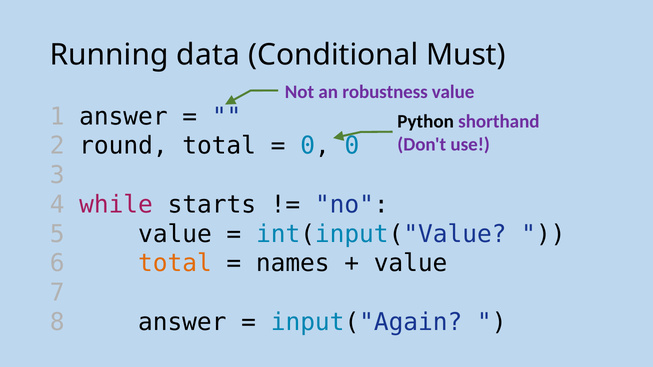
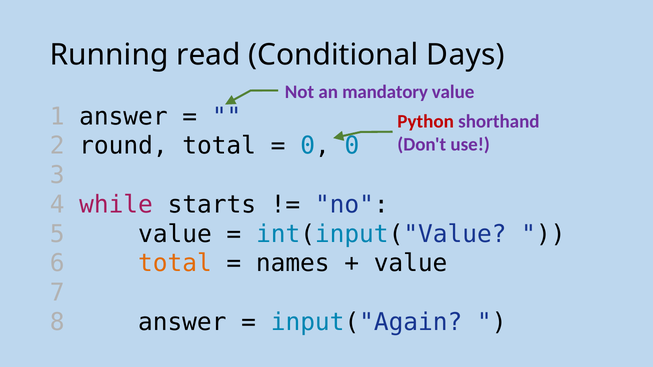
data: data -> read
Must: Must -> Days
robustness: robustness -> mandatory
Python colour: black -> red
